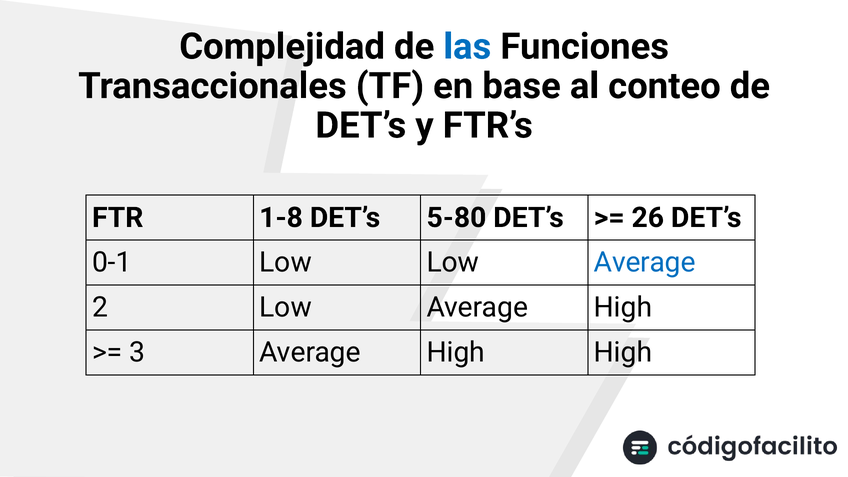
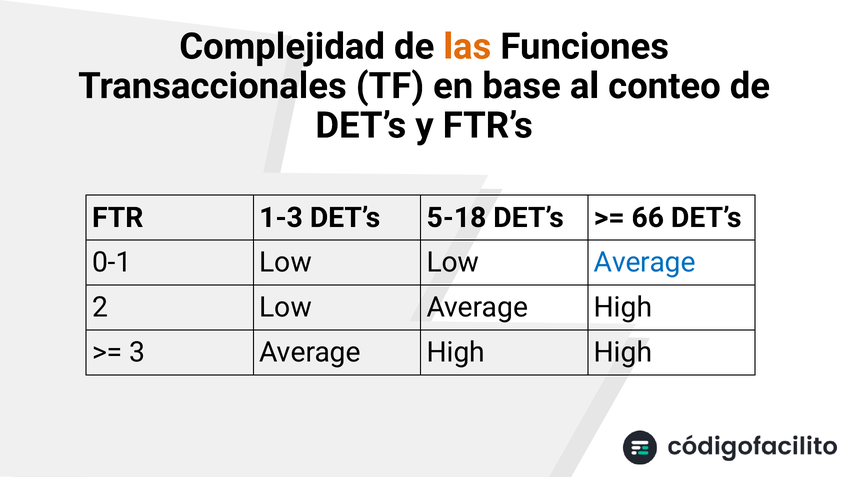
las colour: blue -> orange
1-8: 1-8 -> 1-3
5-80: 5-80 -> 5-18
26: 26 -> 66
